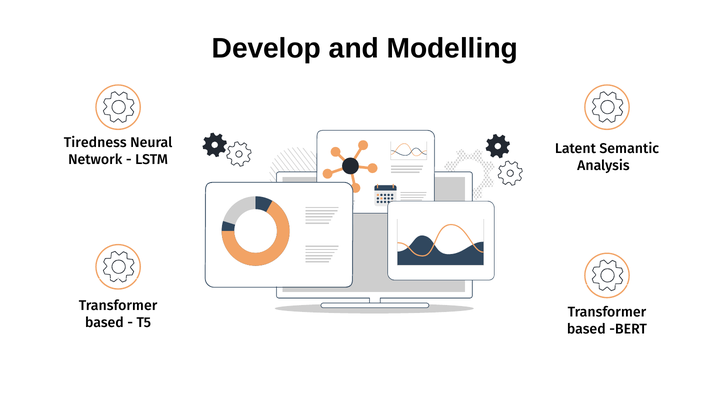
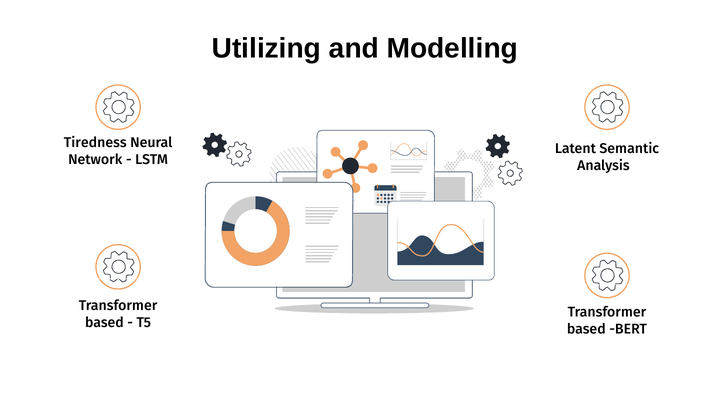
Develop: Develop -> Utilizing
